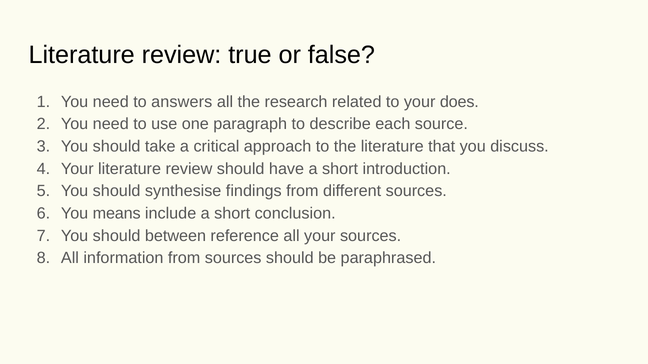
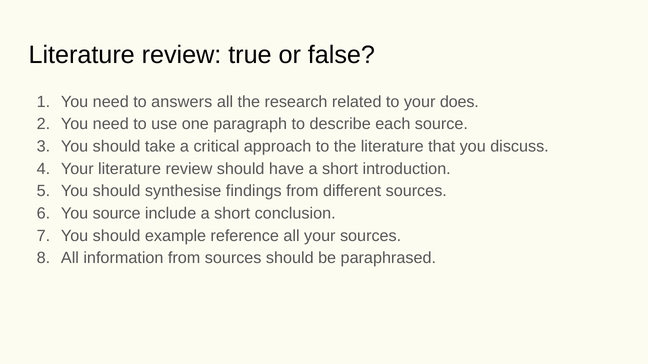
You means: means -> source
between: between -> example
